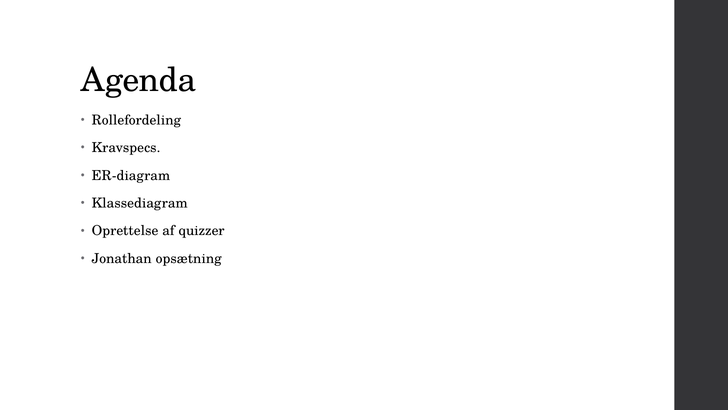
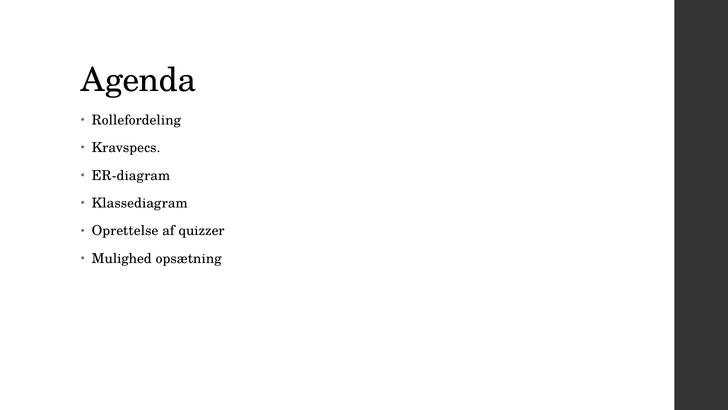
Jonathan: Jonathan -> Mulighed
